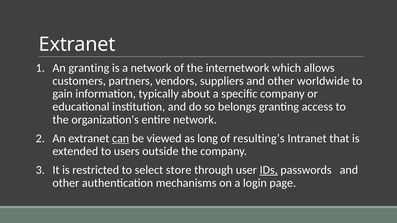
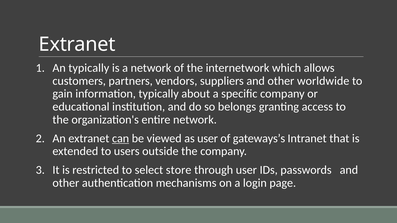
An granting: granting -> typically
as long: long -> user
resulting’s: resulting’s -> gateways’s
IDs underline: present -> none
